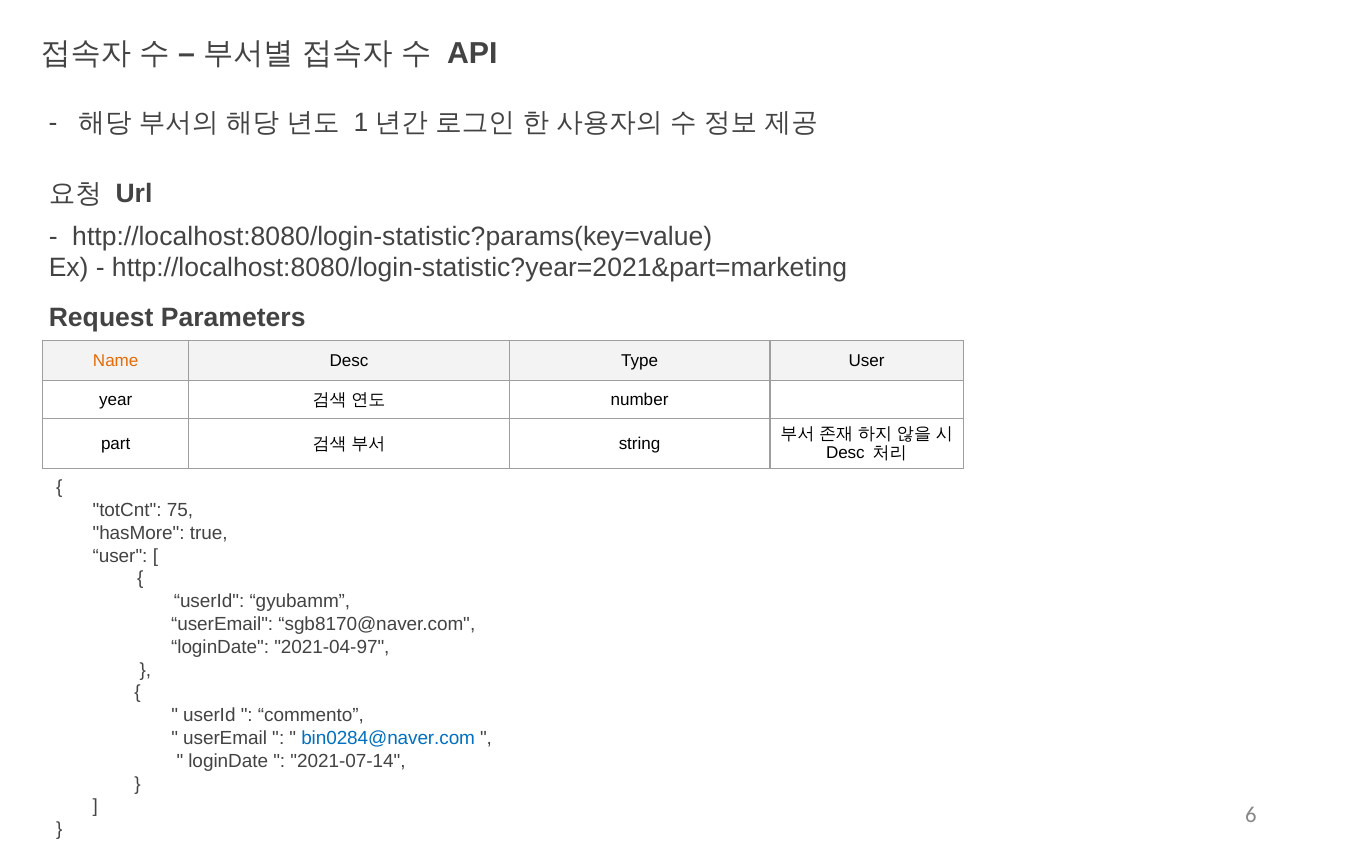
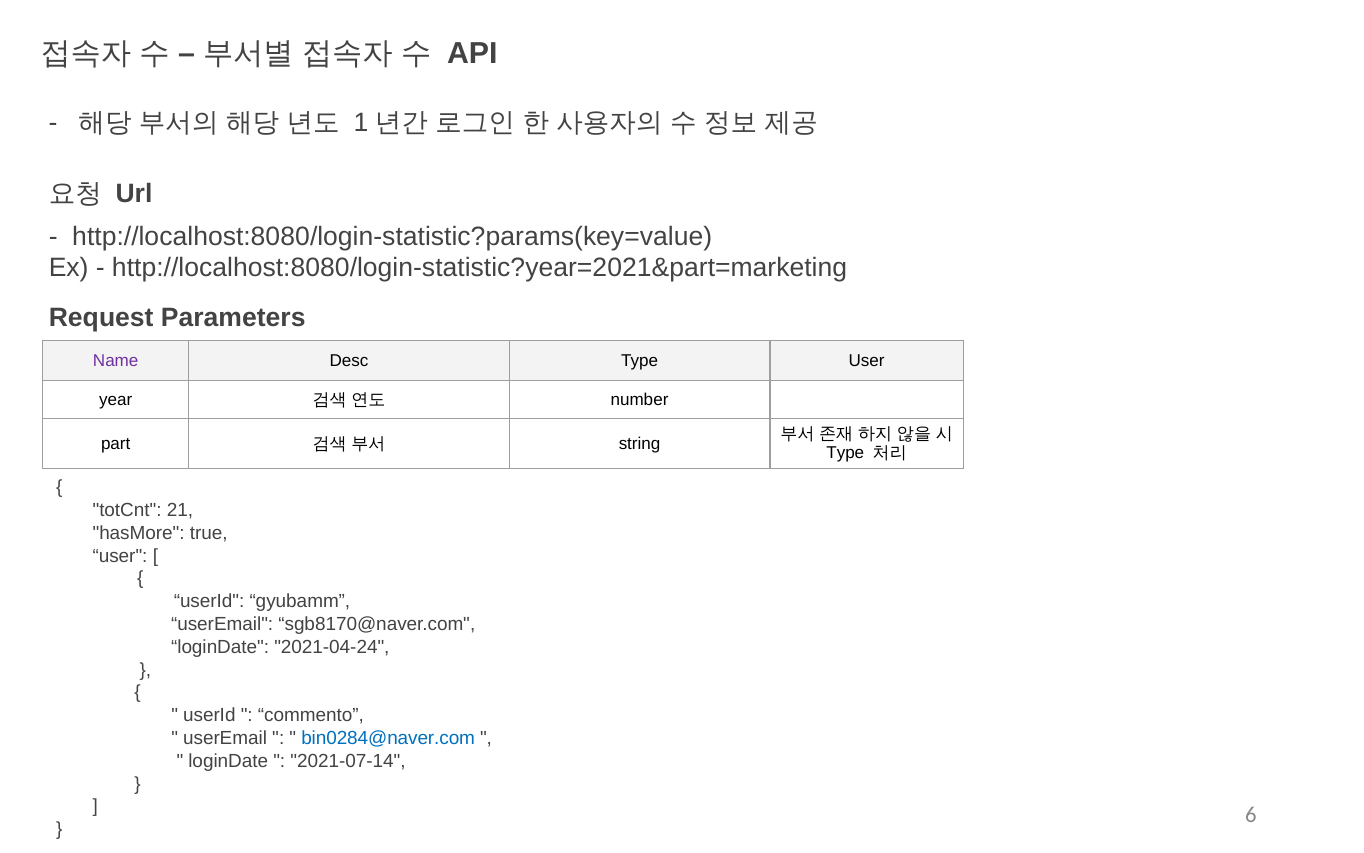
Name colour: orange -> purple
Desc at (845, 453): Desc -> Type
75: 75 -> 21
2021-04-97: 2021-04-97 -> 2021-04-24
